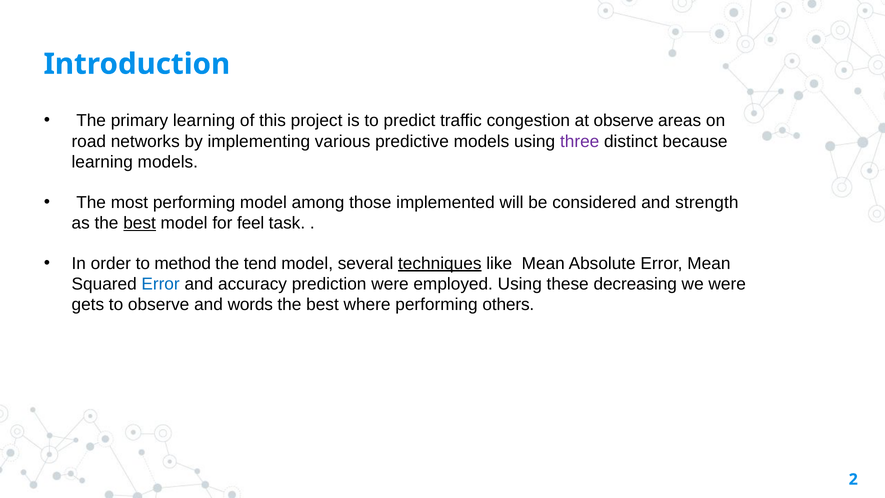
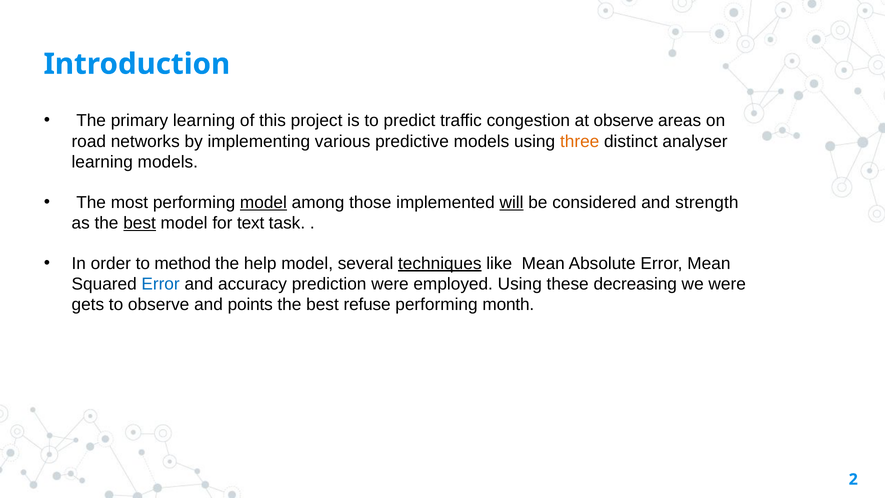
three colour: purple -> orange
because: because -> analyser
model at (263, 202) underline: none -> present
will underline: none -> present
feel: feel -> text
tend: tend -> help
words: words -> points
where: where -> refuse
others: others -> month
